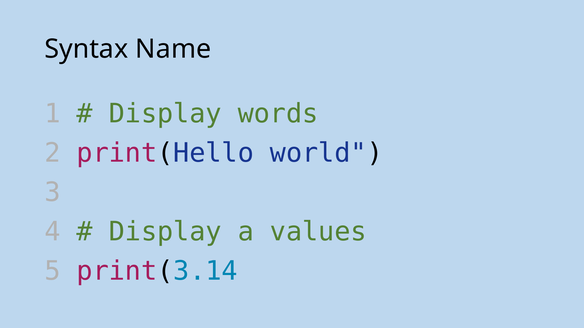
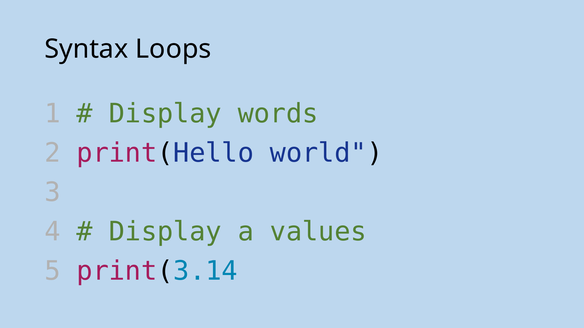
Name: Name -> Loops
